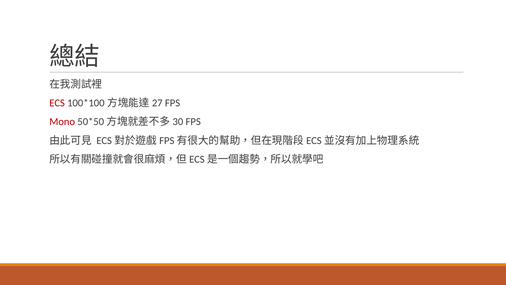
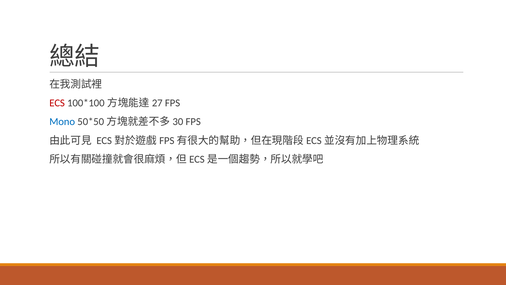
Mono colour: red -> blue
